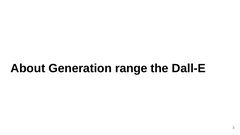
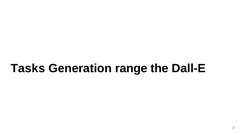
About: About -> Tasks
